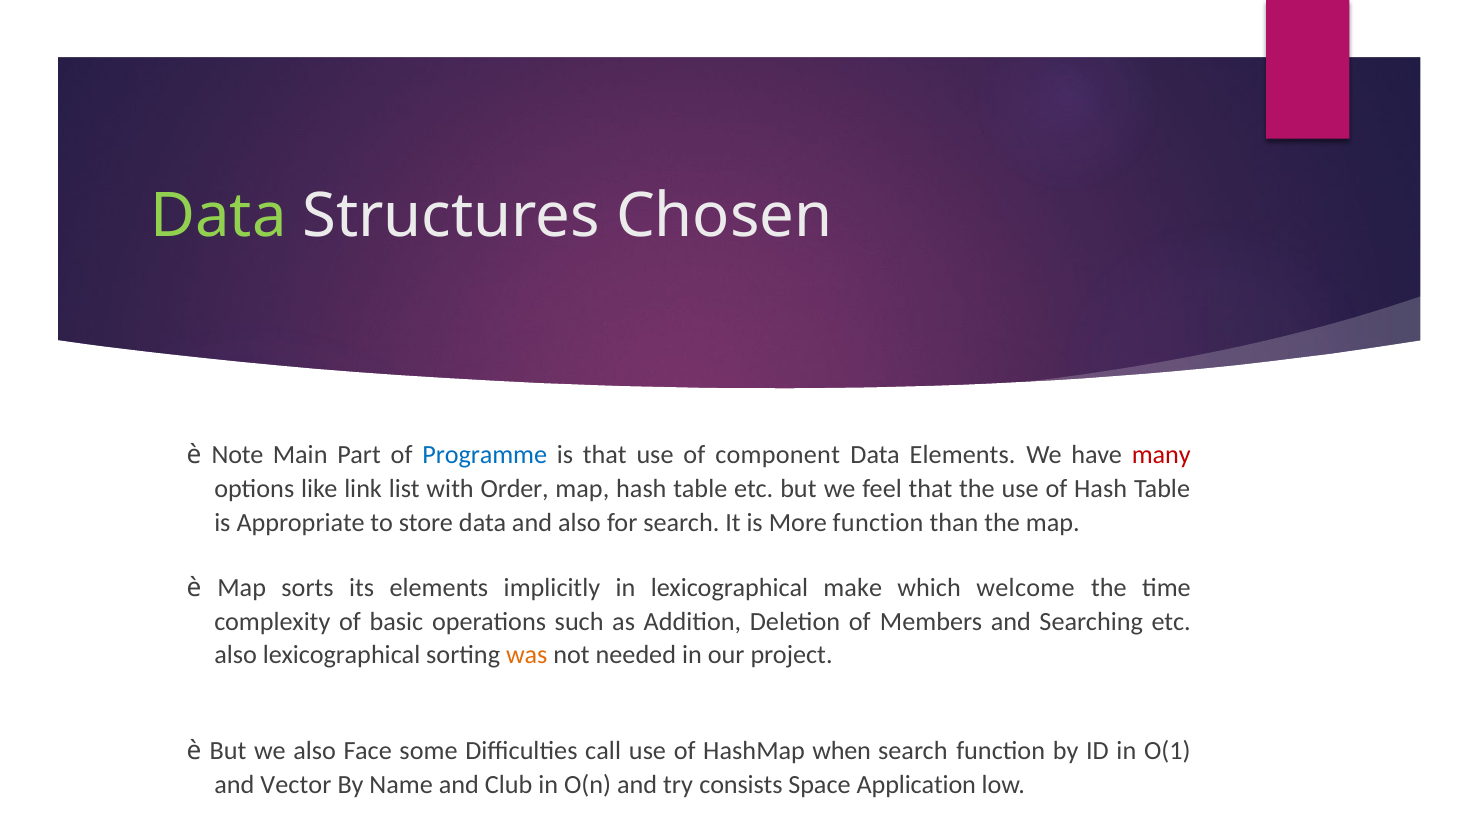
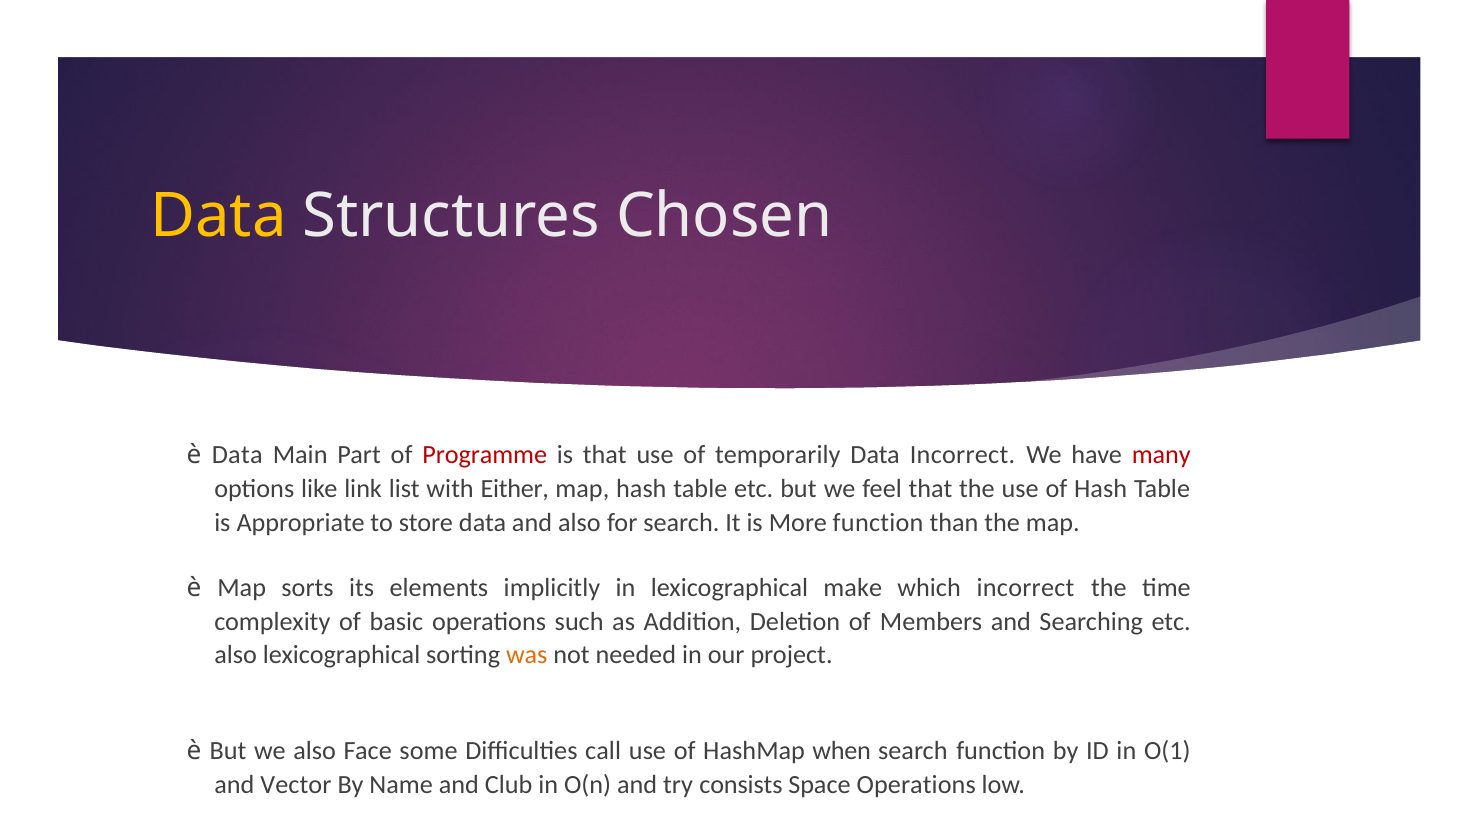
Data at (219, 217) colour: light green -> yellow
è Note: Note -> Data
Programme colour: blue -> red
component: component -> temporarily
Data Elements: Elements -> Incorrect
Order: Order -> Either
which welcome: welcome -> incorrect
Space Application: Application -> Operations
